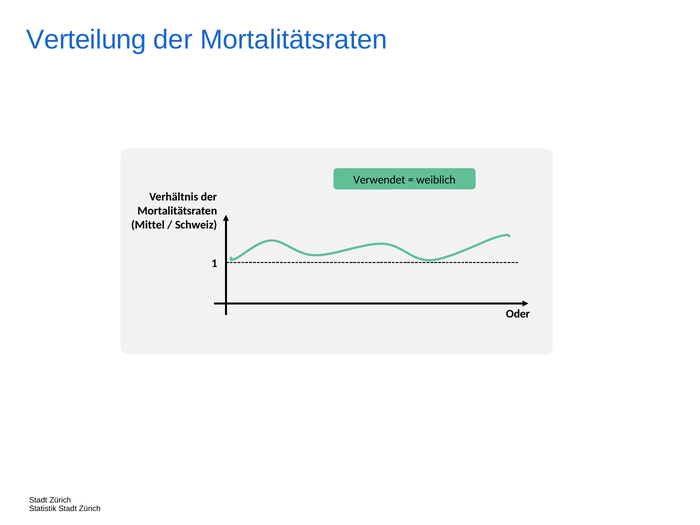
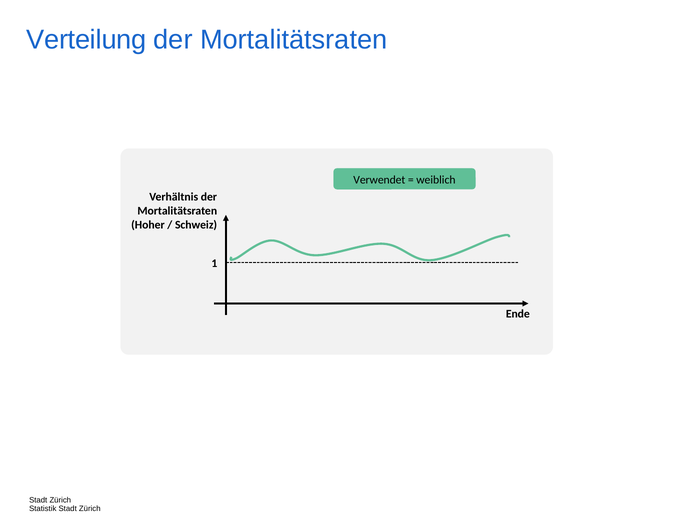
Mittel: Mittel -> Hoher
Oder: Oder -> Ende
